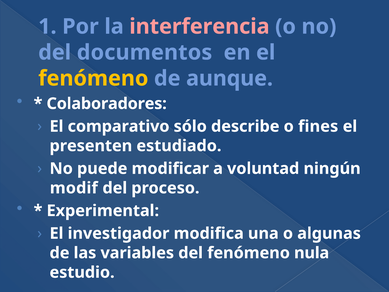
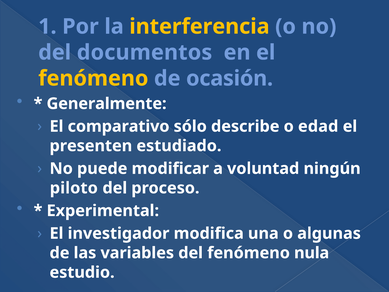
interferencia colour: pink -> yellow
aunque: aunque -> ocasión
Colaboradores: Colaboradores -> Generalmente
fines: fines -> edad
modif: modif -> piloto
